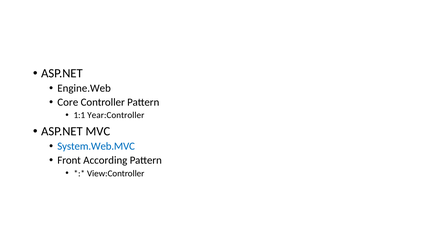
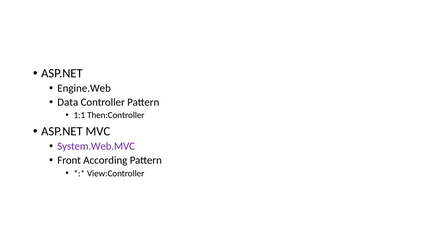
Core: Core -> Data
Year:Controller: Year:Controller -> Then:Controller
System.Web.MVC colour: blue -> purple
